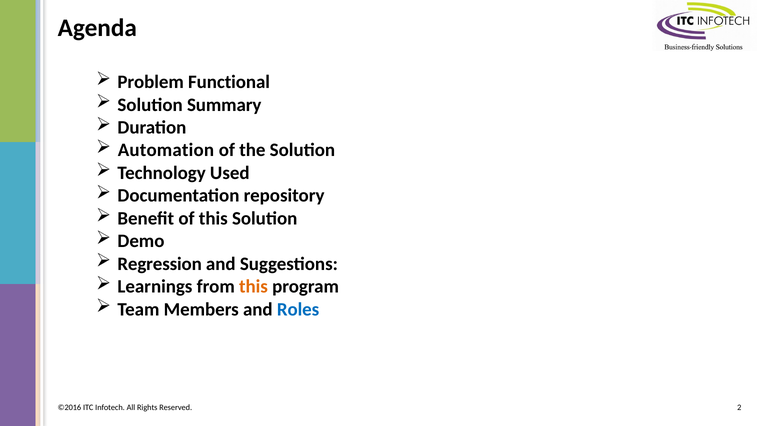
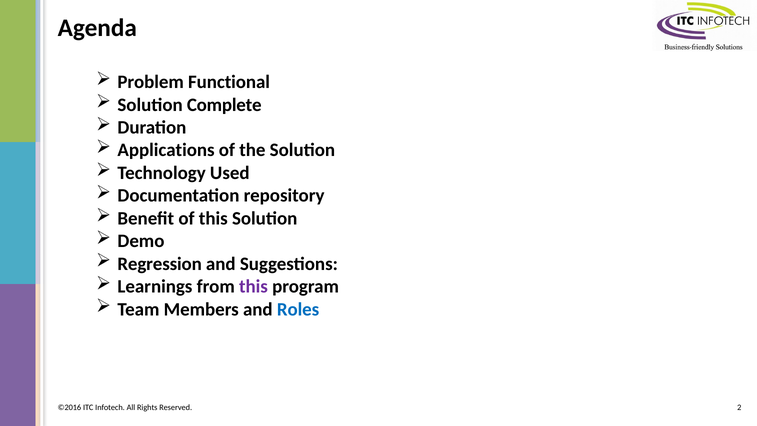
Summary: Summary -> Complete
Automation: Automation -> Applications
this at (253, 286) colour: orange -> purple
